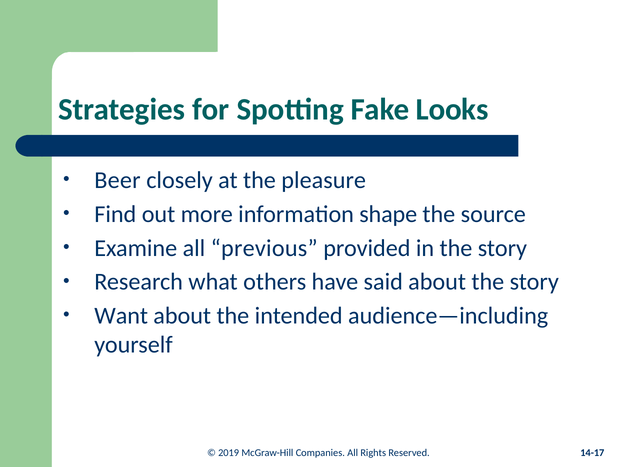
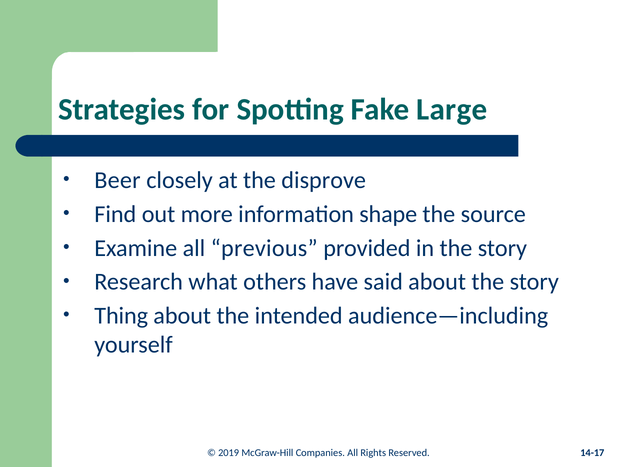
Looks: Looks -> Large
pleasure: pleasure -> disprove
Want: Want -> Thing
